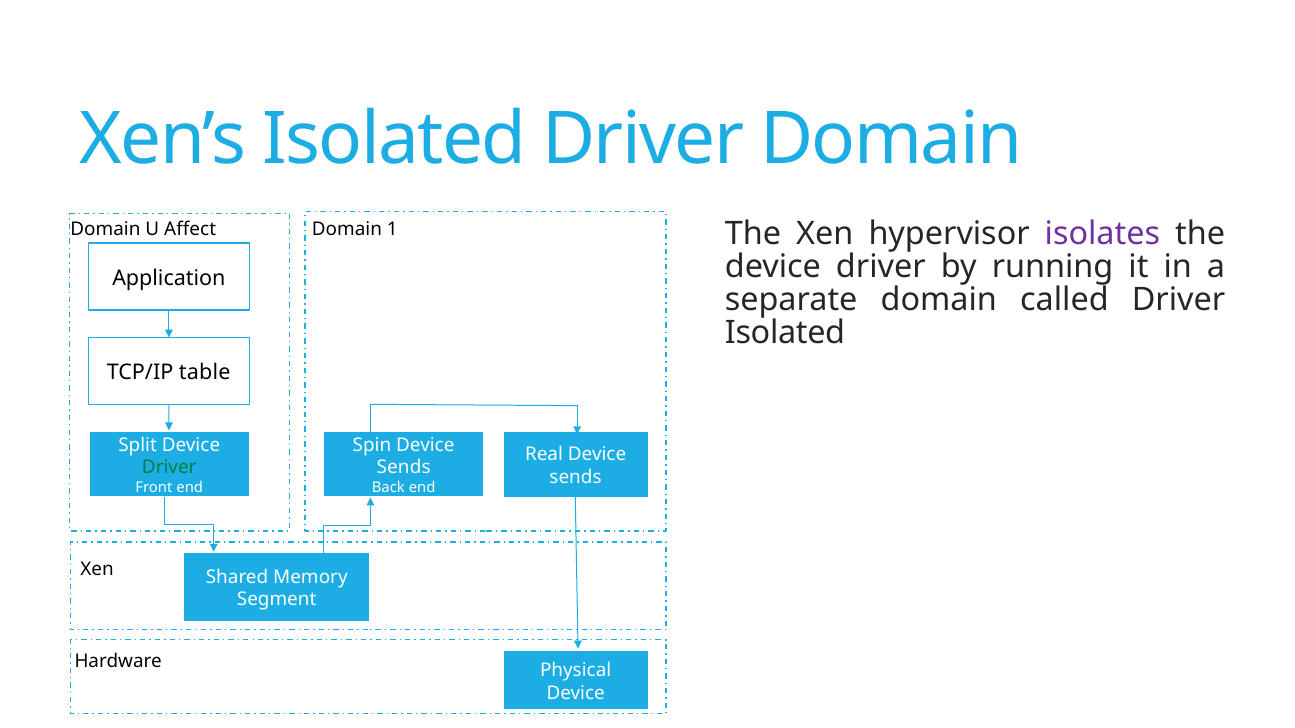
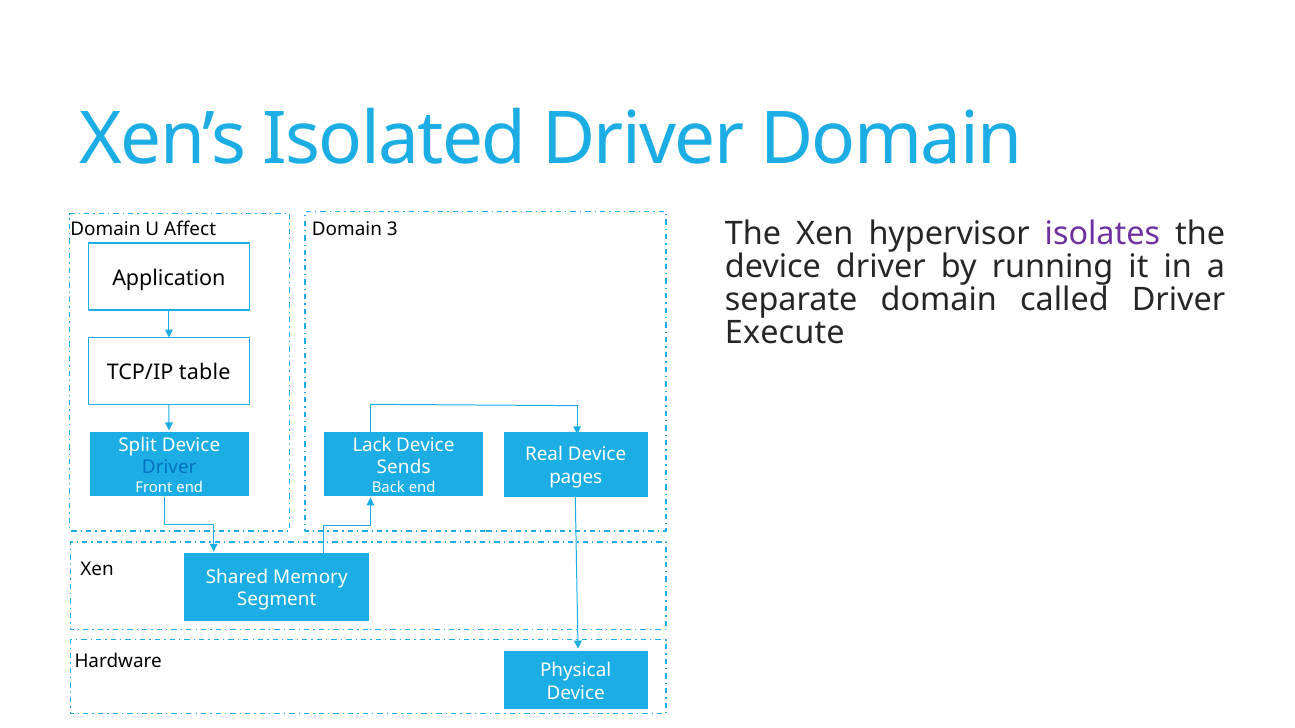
1: 1 -> 3
Isolated at (785, 333): Isolated -> Execute
Spin: Spin -> Lack
Driver at (169, 468) colour: green -> blue
sends at (576, 478): sends -> pages
